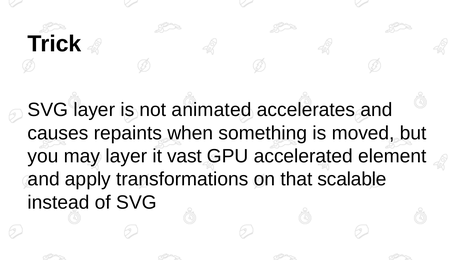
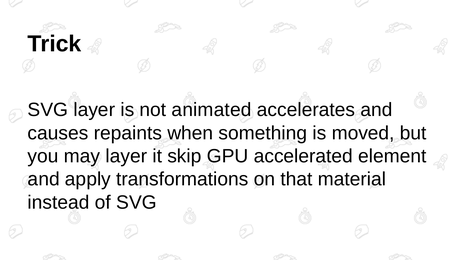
vast: vast -> skip
scalable: scalable -> material
